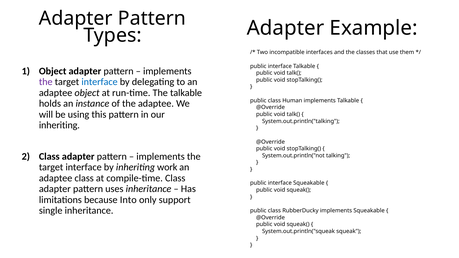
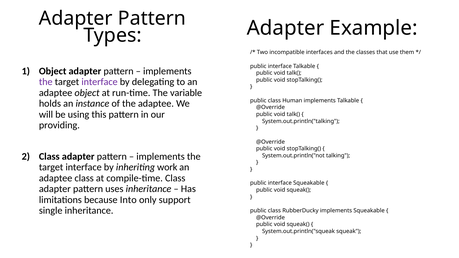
interface at (100, 82) colour: blue -> purple
The talkable: talkable -> variable
inheriting at (59, 125): inheriting -> providing
